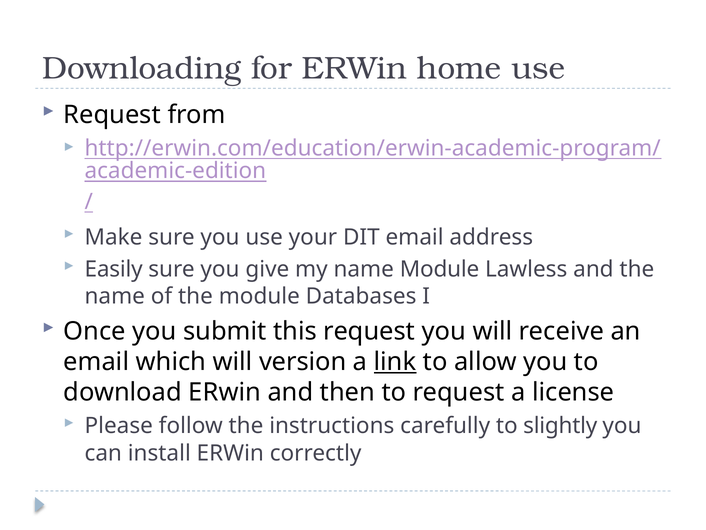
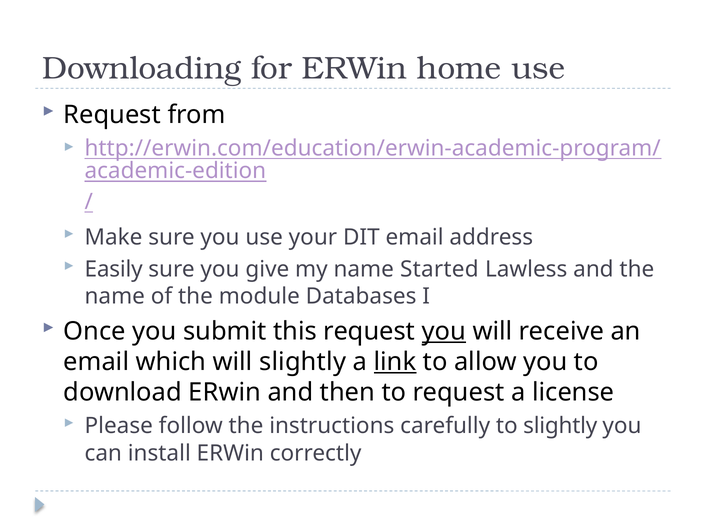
name Module: Module -> Started
you at (444, 331) underline: none -> present
will version: version -> slightly
